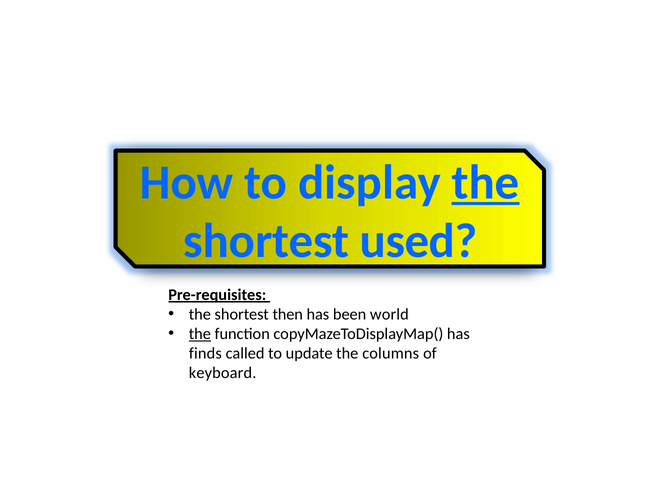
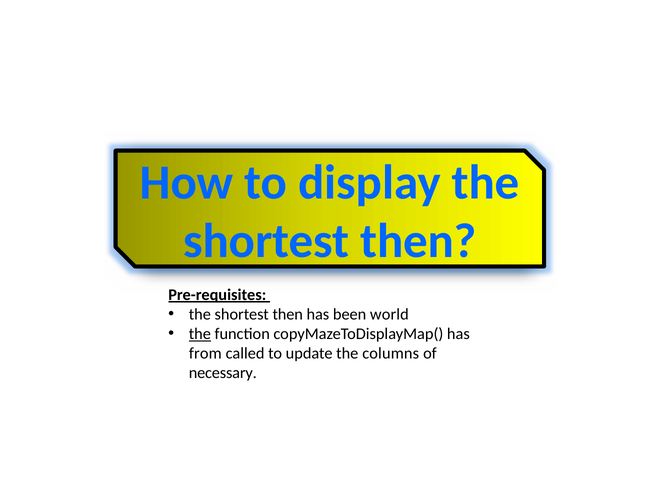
the at (486, 183) underline: present -> none
used at (419, 242): used -> then
finds: finds -> from
keyboard: keyboard -> necessary
